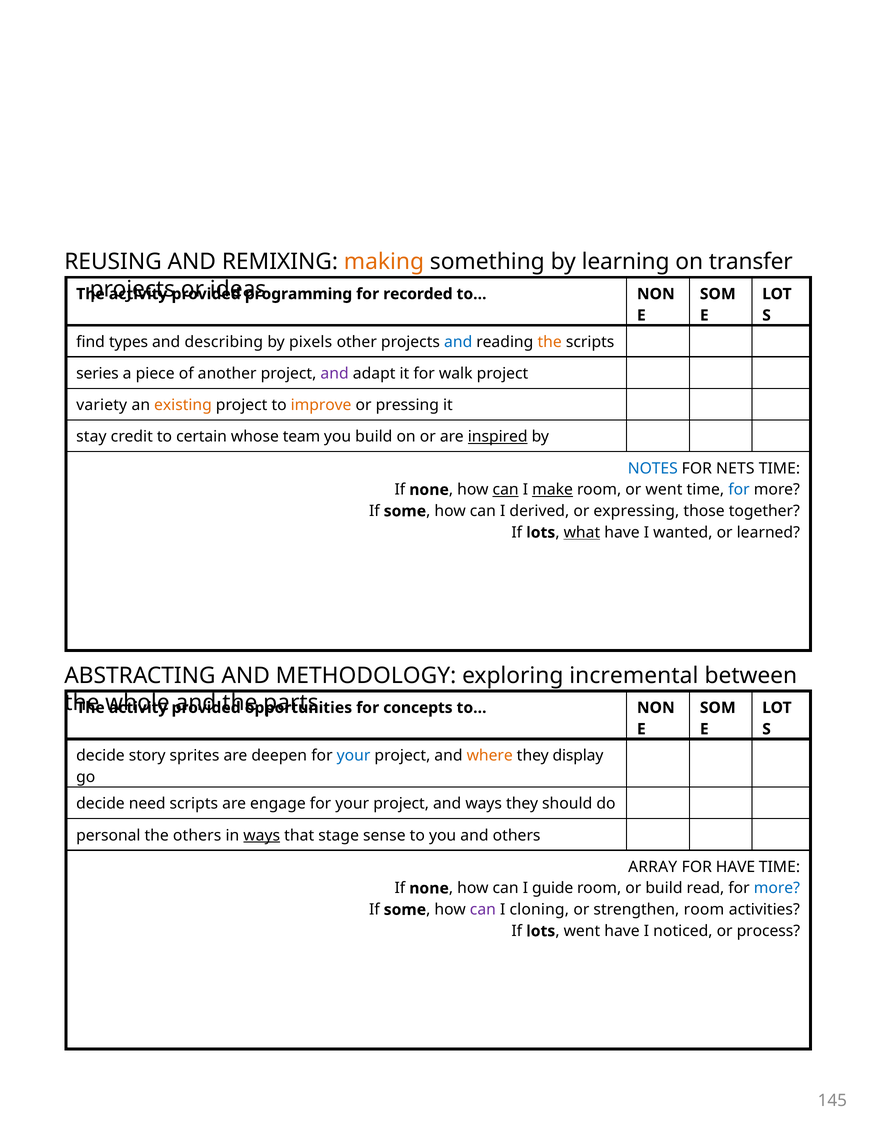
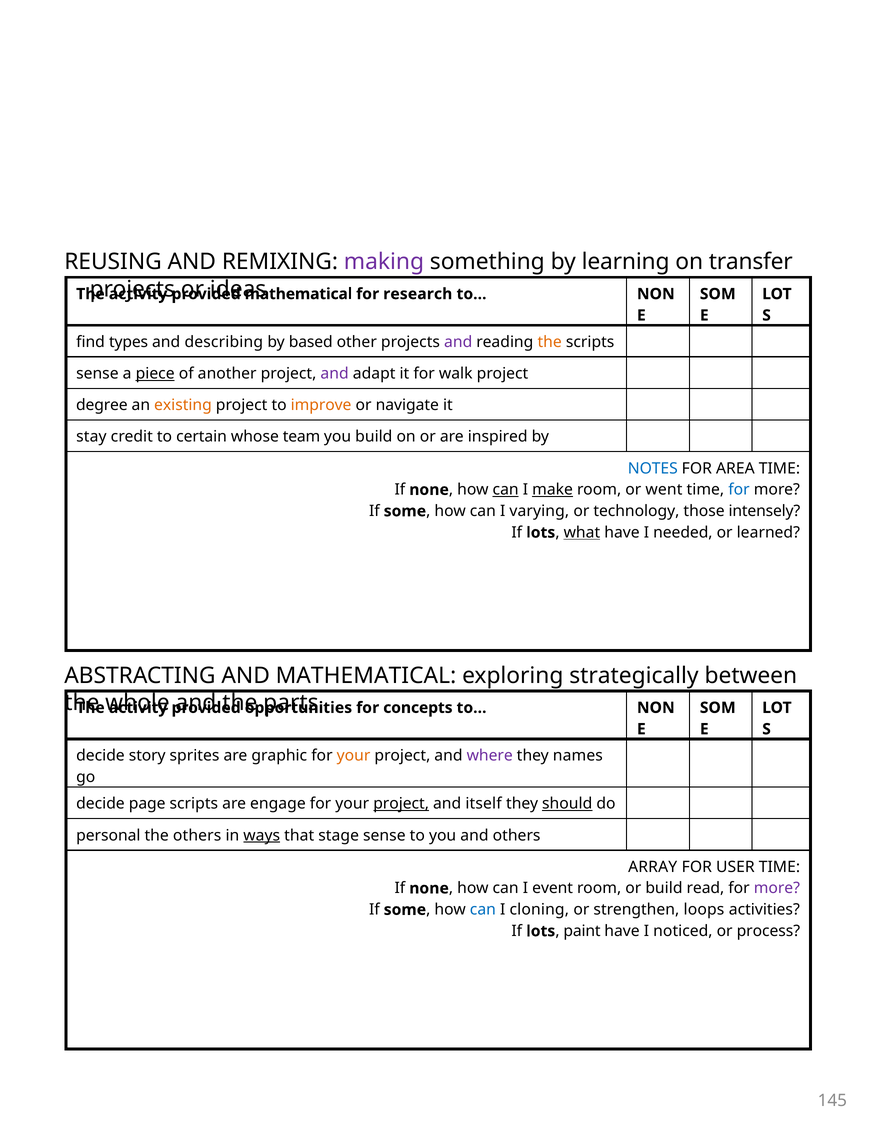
making colour: orange -> purple
programming at (298, 294): programming -> mathematical
recorded: recorded -> research
pixels: pixels -> based
and at (458, 342) colour: blue -> purple
series at (97, 374): series -> sense
piece underline: none -> present
variety: variety -> degree
pressing: pressing -> navigate
inspired underline: present -> none
NETS: NETS -> AREA
derived: derived -> varying
expressing: expressing -> technology
together: together -> intensely
wanted: wanted -> needed
AND METHODOLOGY: METHODOLOGY -> MATHEMATICAL
incremental: incremental -> strategically
deepen: deepen -> graphic
your at (354, 756) colour: blue -> orange
where colour: orange -> purple
display: display -> names
need: need -> page
project at (401, 804) underline: none -> present
and ways: ways -> itself
should underline: none -> present
FOR HAVE: HAVE -> USER
guide: guide -> event
more at (777, 888) colour: blue -> purple
can at (483, 910) colour: purple -> blue
strengthen room: room -> loops
lots went: went -> paint
